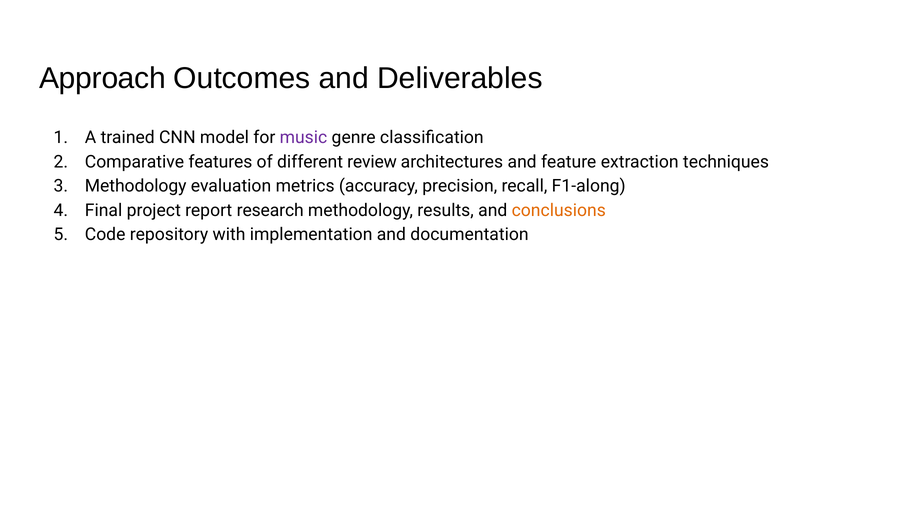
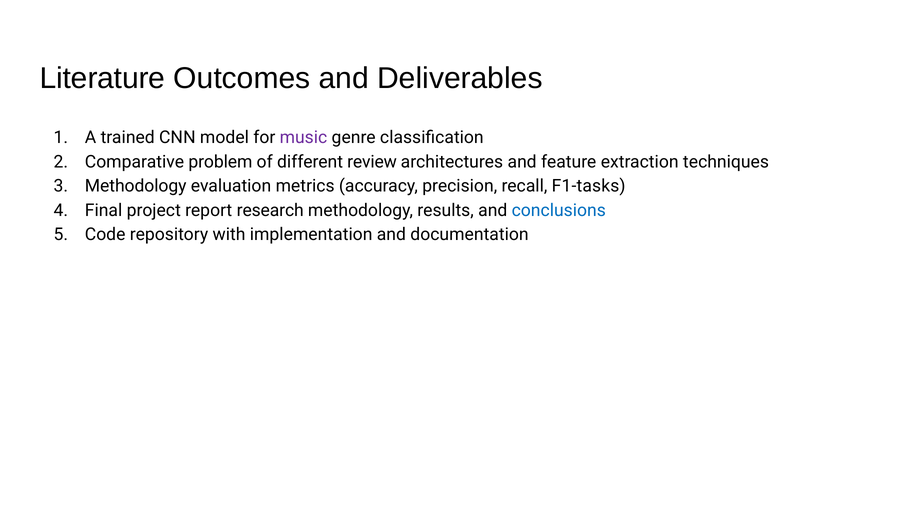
Approach: Approach -> Literature
features: features -> problem
F1-along: F1-along -> F1-tasks
conclusions colour: orange -> blue
